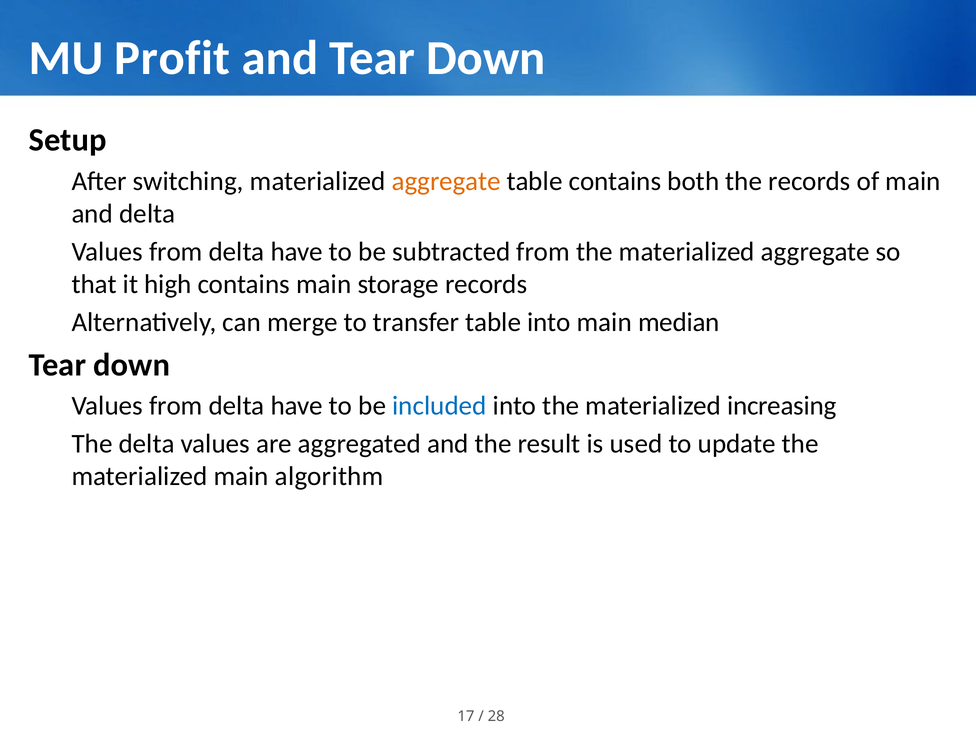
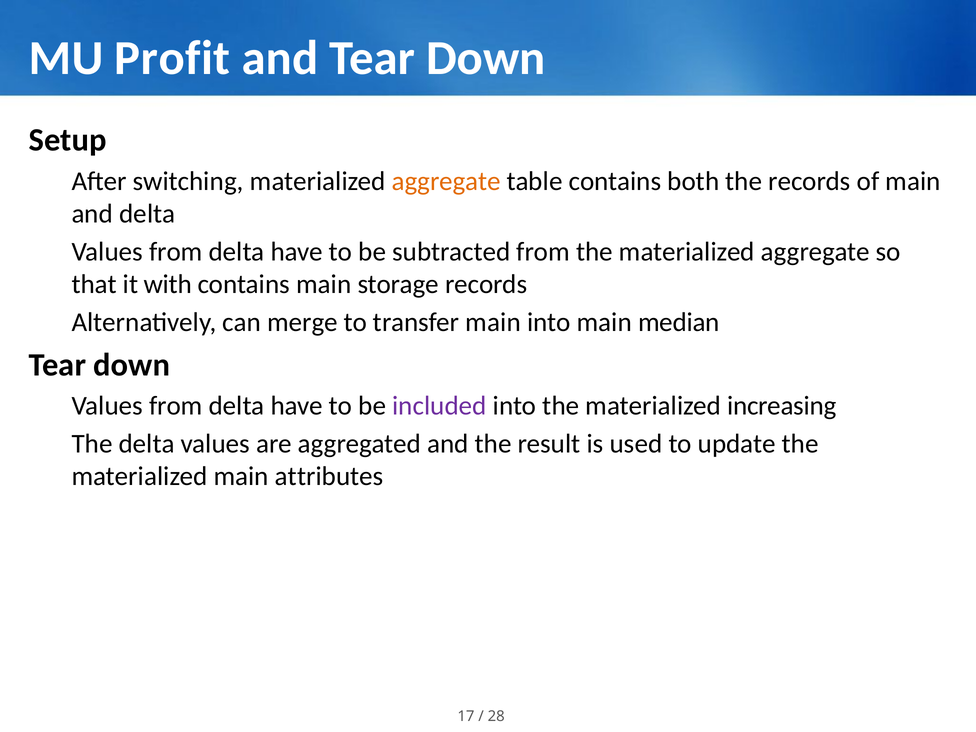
high: high -> with
transfer table: table -> main
included colour: blue -> purple
algorithm: algorithm -> attributes
